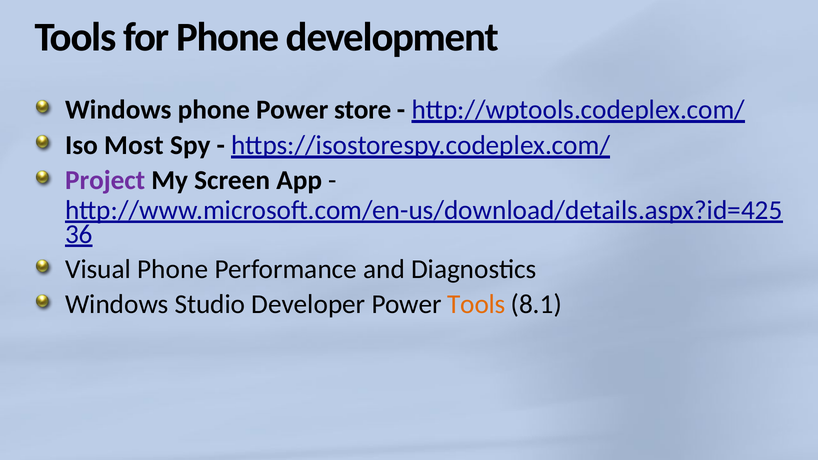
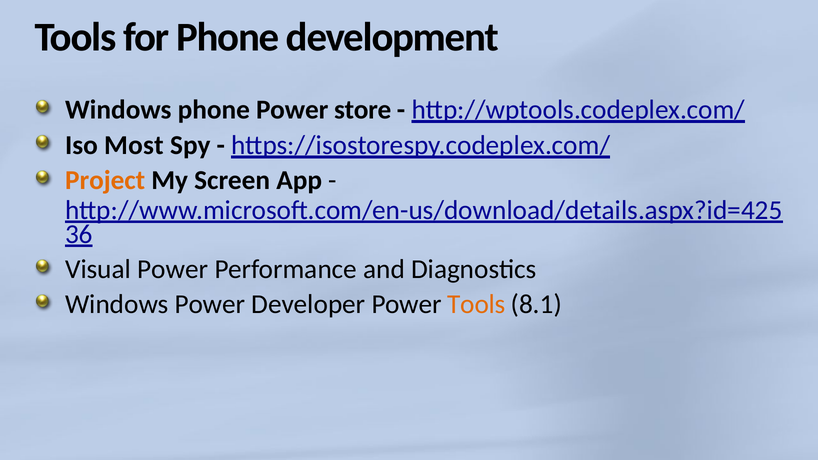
Project colour: purple -> orange
Visual Phone: Phone -> Power
Windows Studio: Studio -> Power
